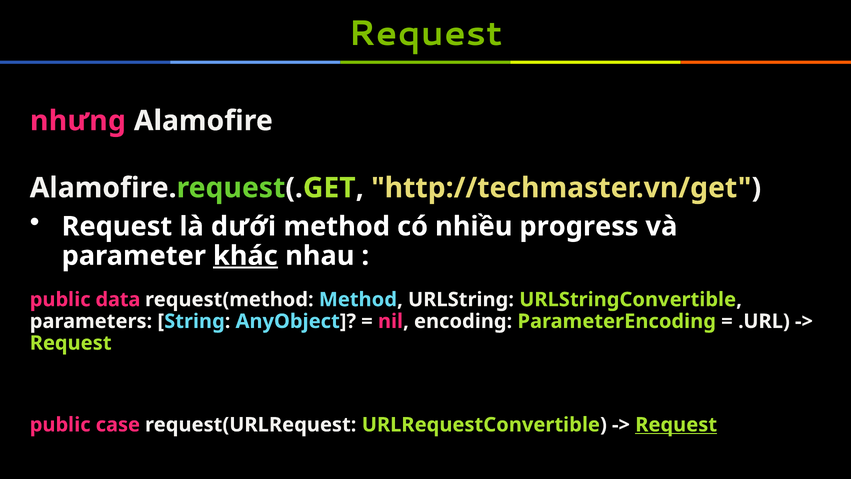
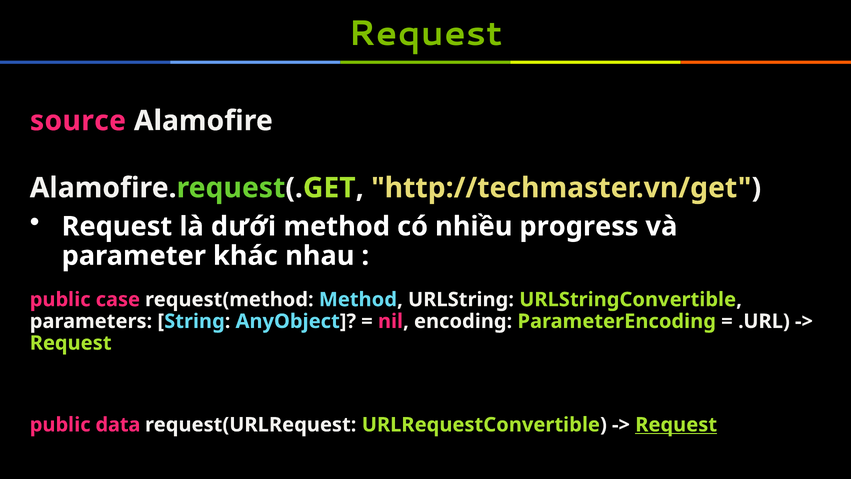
nhưng: nhưng -> source
khác underline: present -> none
data: data -> case
case: case -> data
